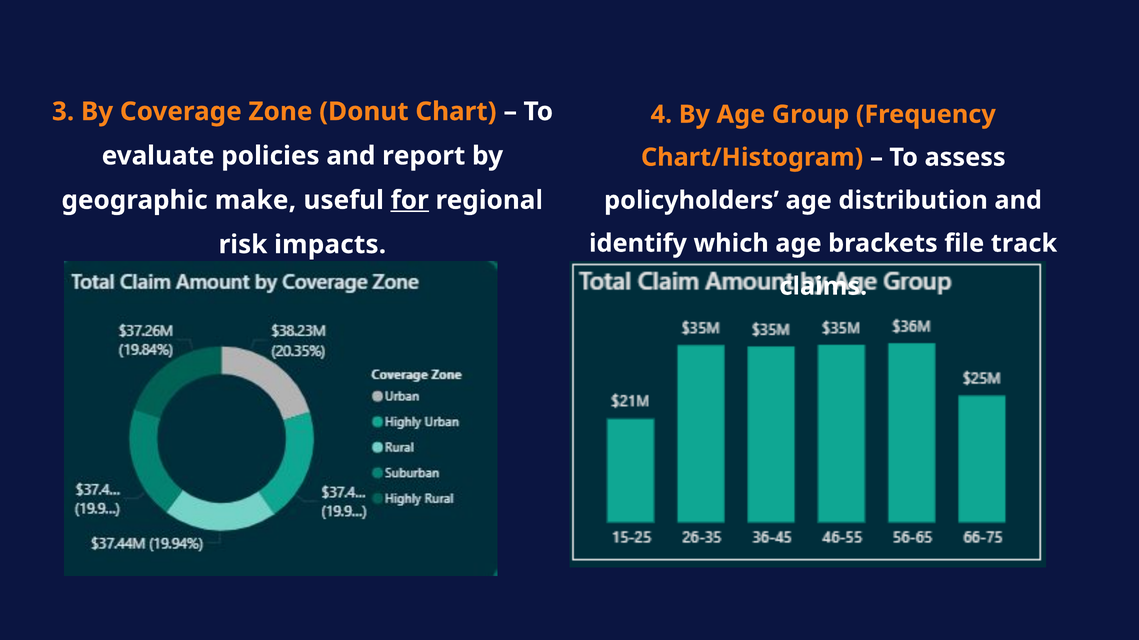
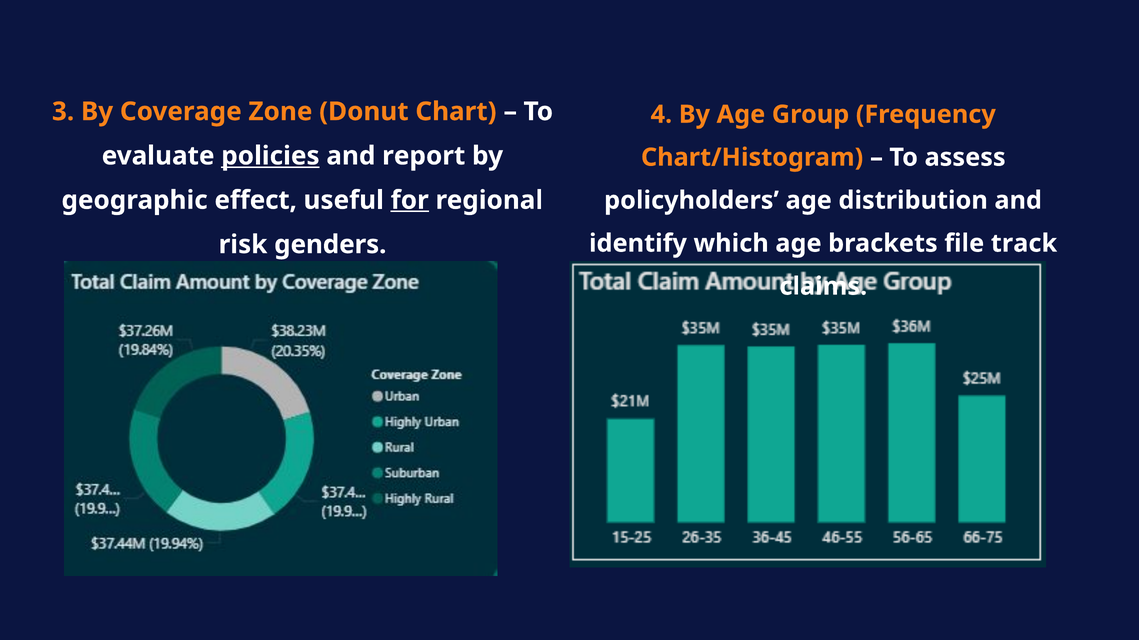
policies underline: none -> present
make: make -> effect
impacts: impacts -> genders
